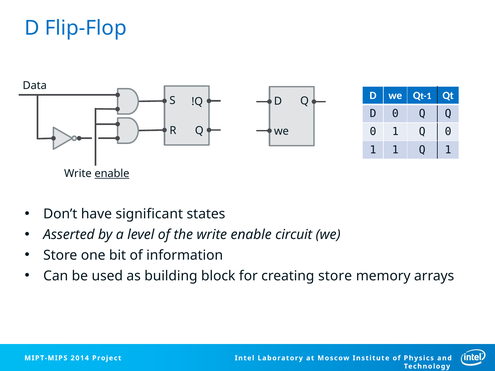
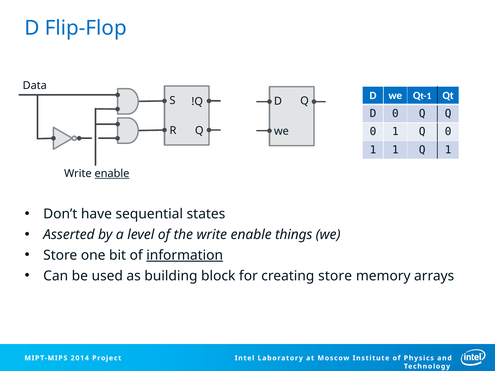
significant: significant -> sequential
circuit: circuit -> things
information underline: none -> present
